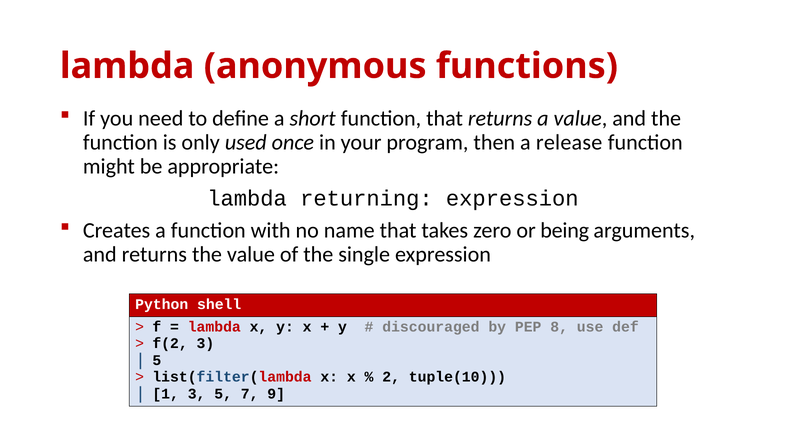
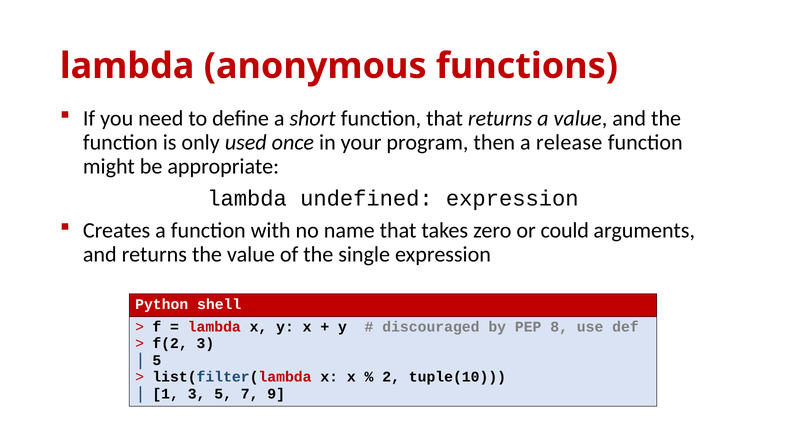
returning: returning -> undefined
being: being -> could
